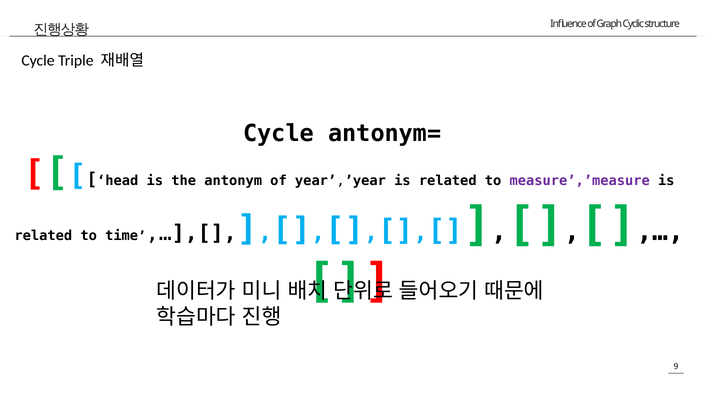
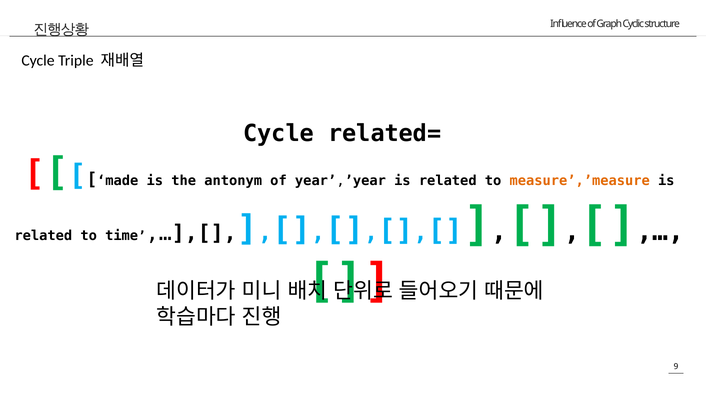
antonym=: antonym= -> related=
head: head -> made
measure’,’measure colour: purple -> orange
